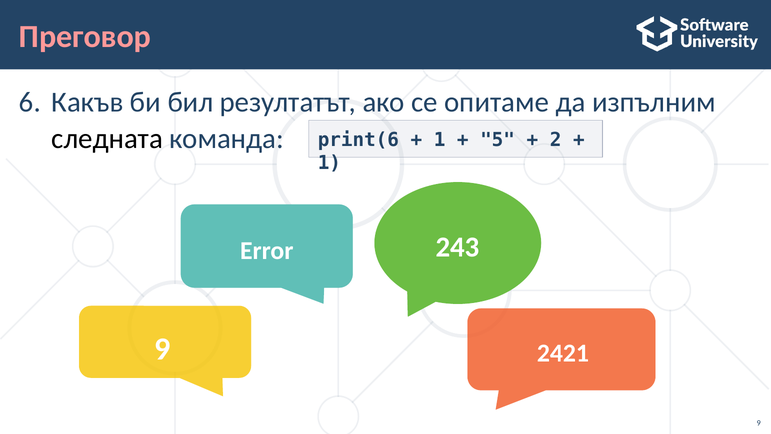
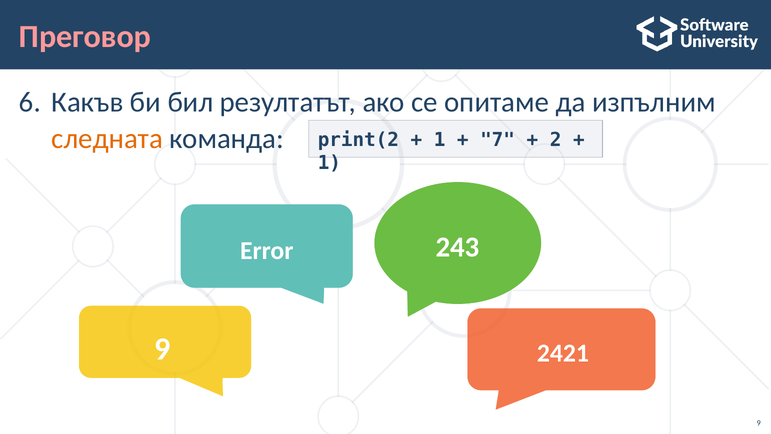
следната colour: black -> orange
print(6: print(6 -> print(2
5: 5 -> 7
